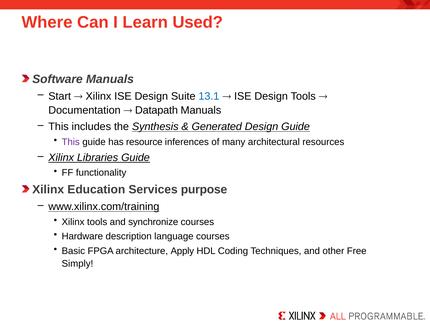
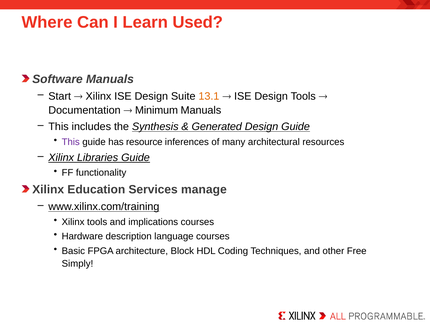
13.1 colour: blue -> orange
Datapath: Datapath -> Minimum
purpose: purpose -> manage
synchronize: synchronize -> implications
Apply: Apply -> Block
